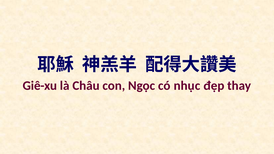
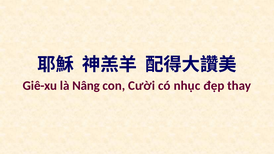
Châu: Châu -> Nâng
Ngọc: Ngọc -> Cười
